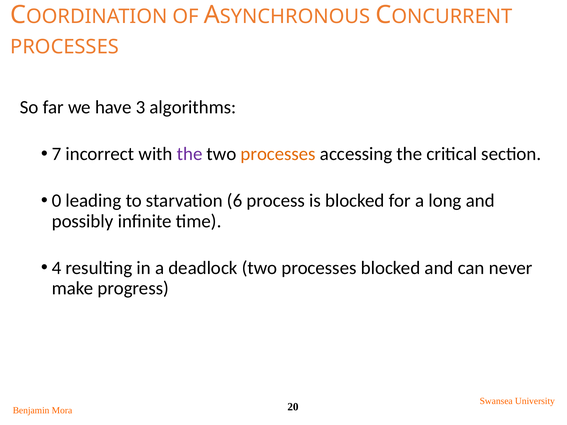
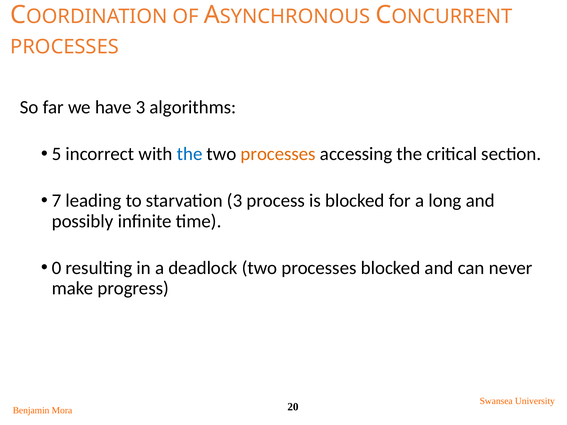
7: 7 -> 5
the at (190, 154) colour: purple -> blue
0: 0 -> 7
starvation 6: 6 -> 3
4: 4 -> 0
